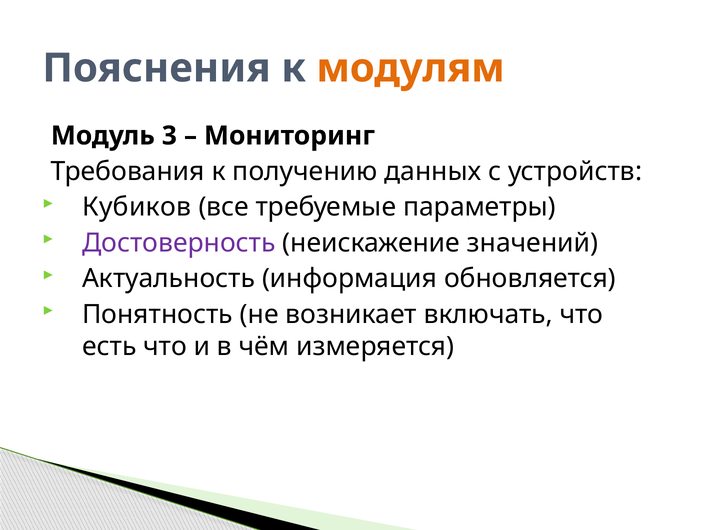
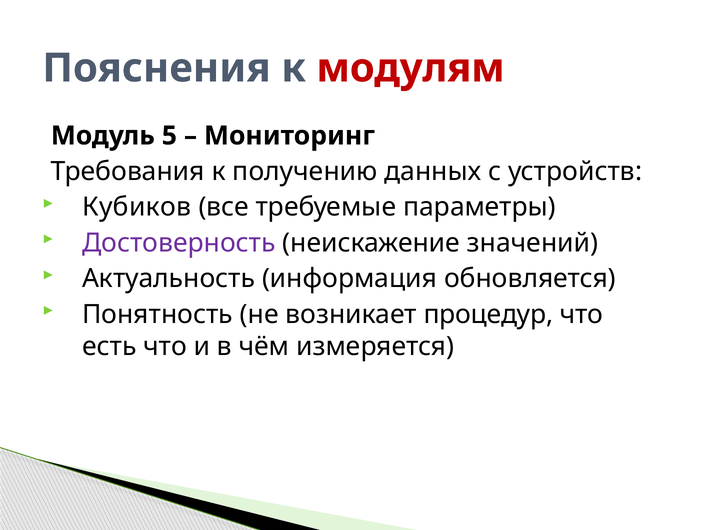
модулям colour: orange -> red
3: 3 -> 5
включать: включать -> процедур
